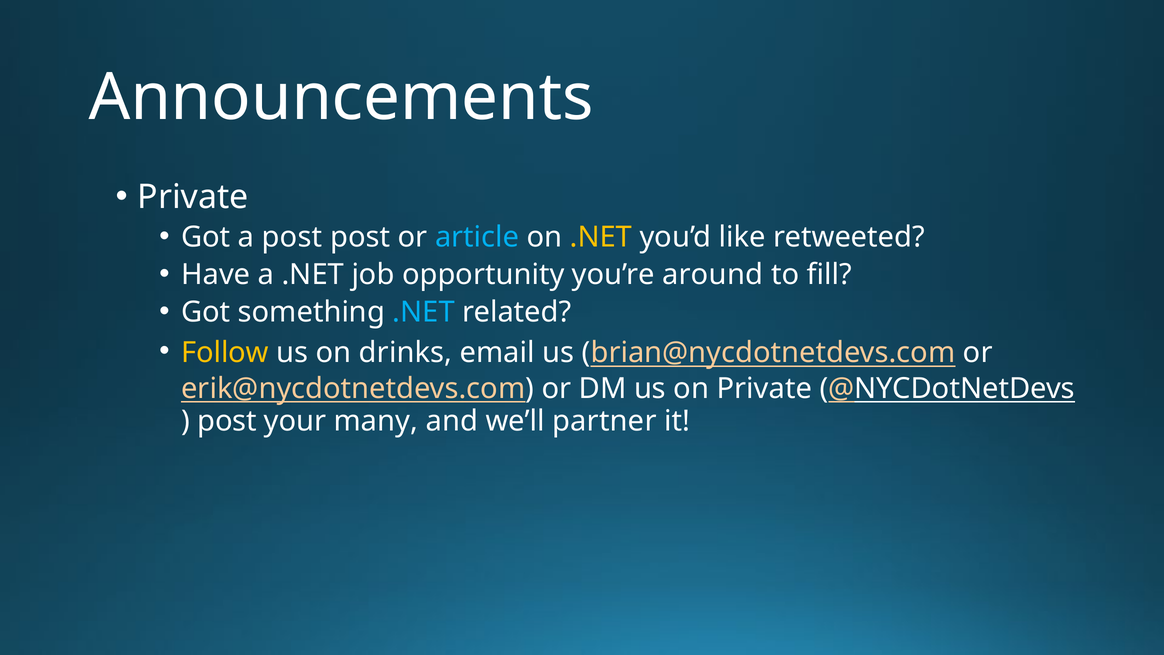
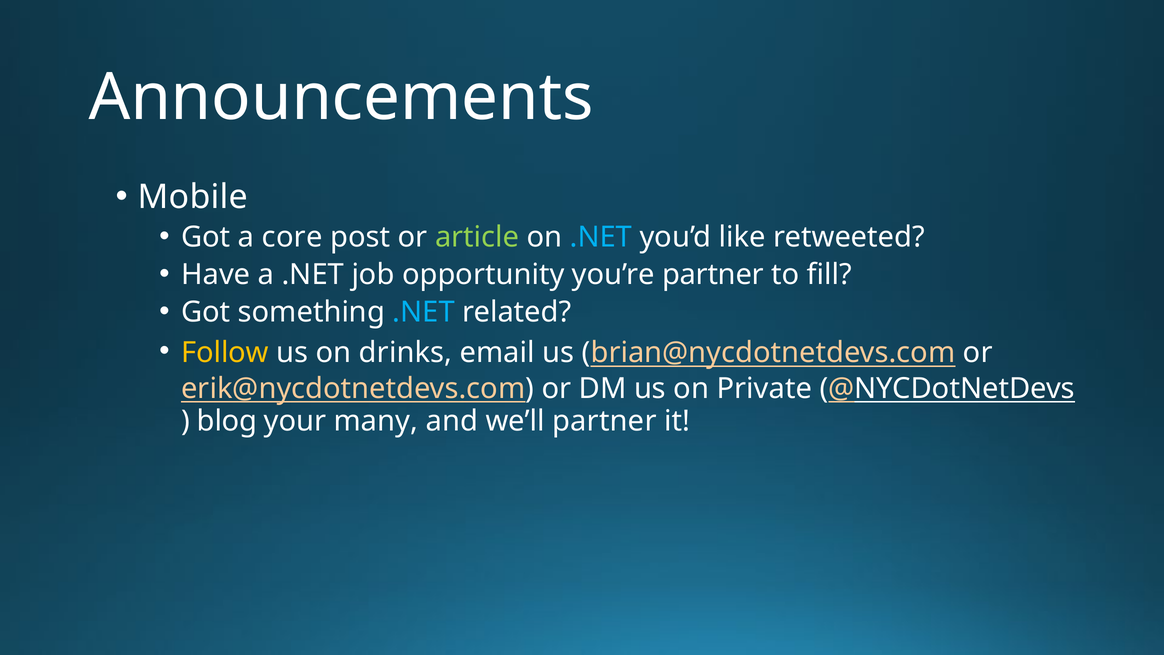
Private at (193, 197): Private -> Mobile
a post: post -> core
article colour: light blue -> light green
.NET at (601, 237) colour: yellow -> light blue
you’re around: around -> partner
post at (227, 421): post -> blog
